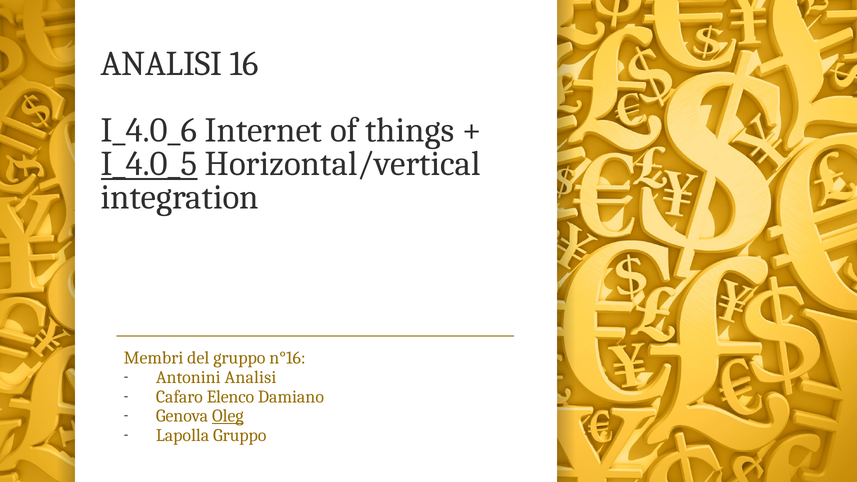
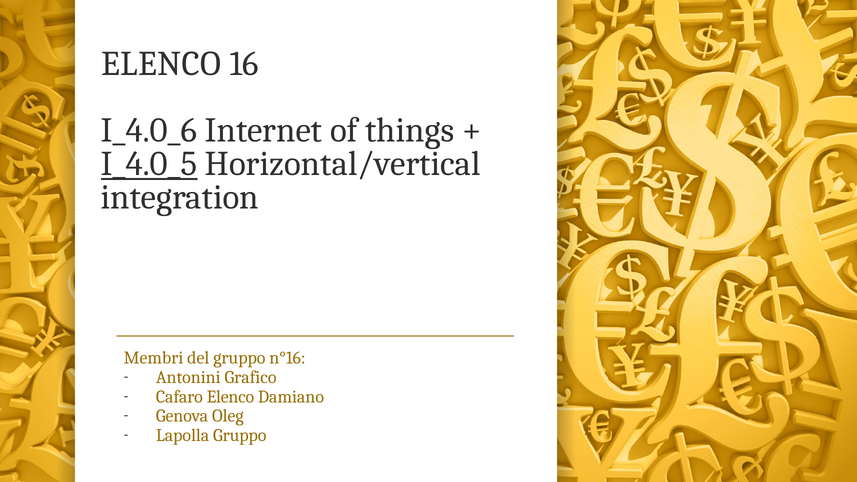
ANALISI at (161, 64): ANALISI -> ELENCO
Antonini Analisi: Analisi -> Grafico
Oleg underline: present -> none
